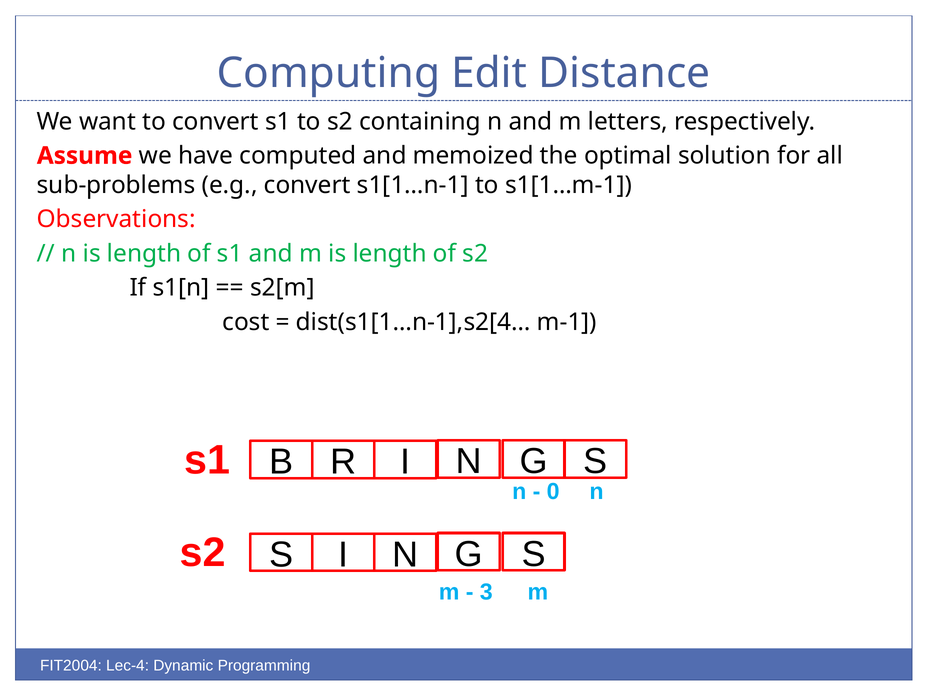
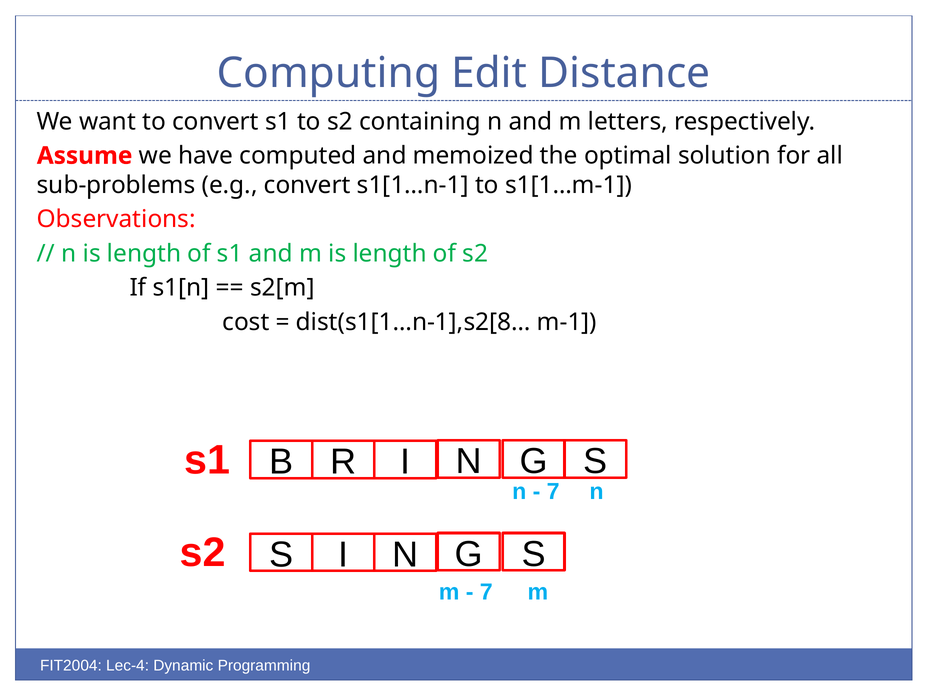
dist(s1[1…n-1],s2[4…: dist(s1[1…n-1],s2[4… -> dist(s1[1…n-1],s2[8…
0 at (553, 492): 0 -> 7
3 at (486, 592): 3 -> 7
